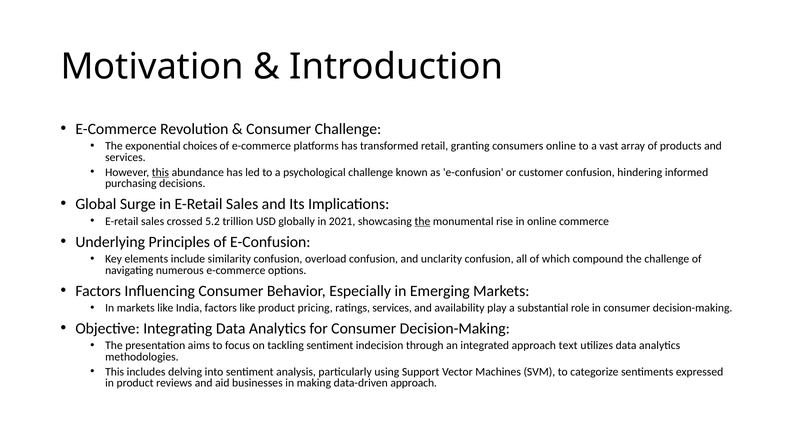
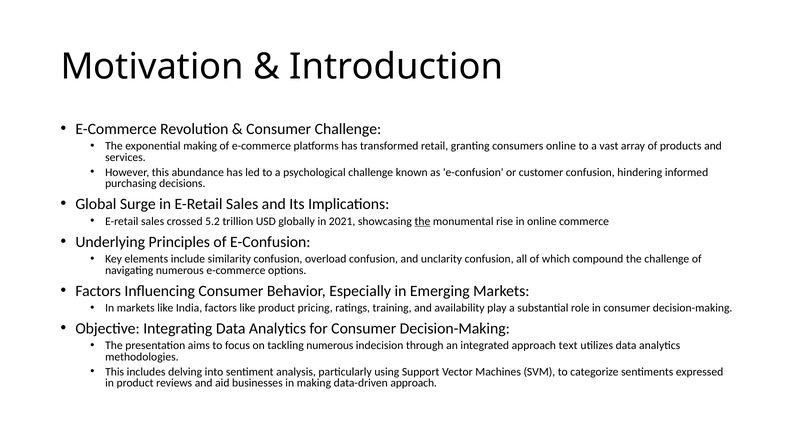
exponential choices: choices -> making
this at (160, 172) underline: present -> none
ratings services: services -> training
tackling sentiment: sentiment -> numerous
